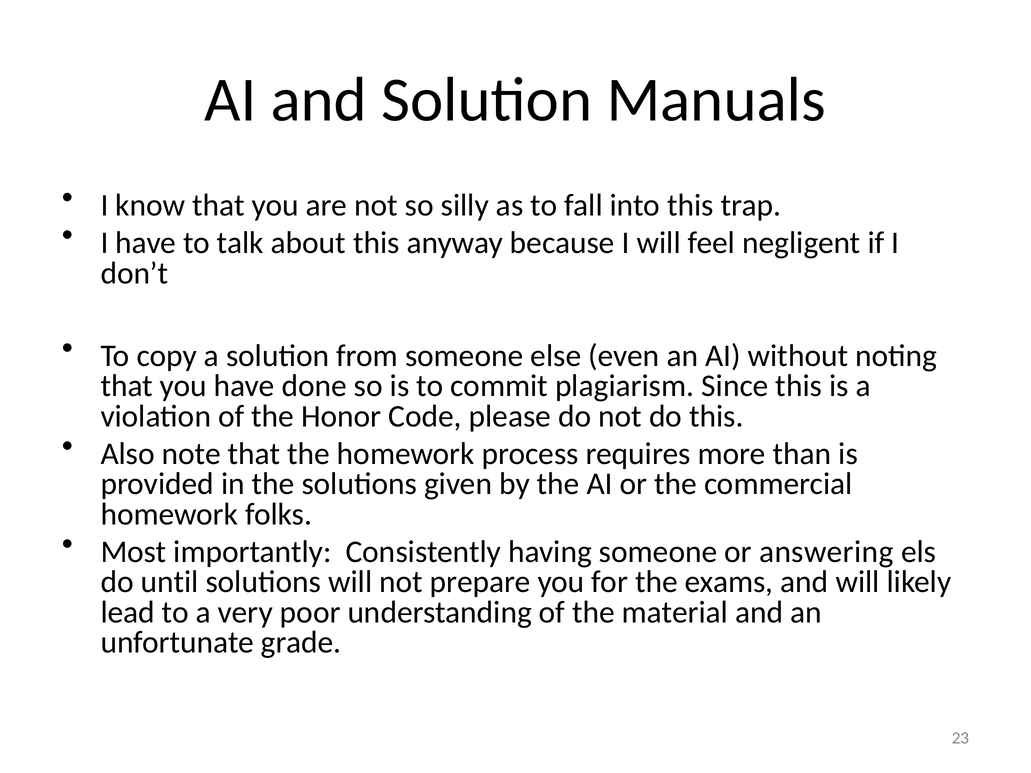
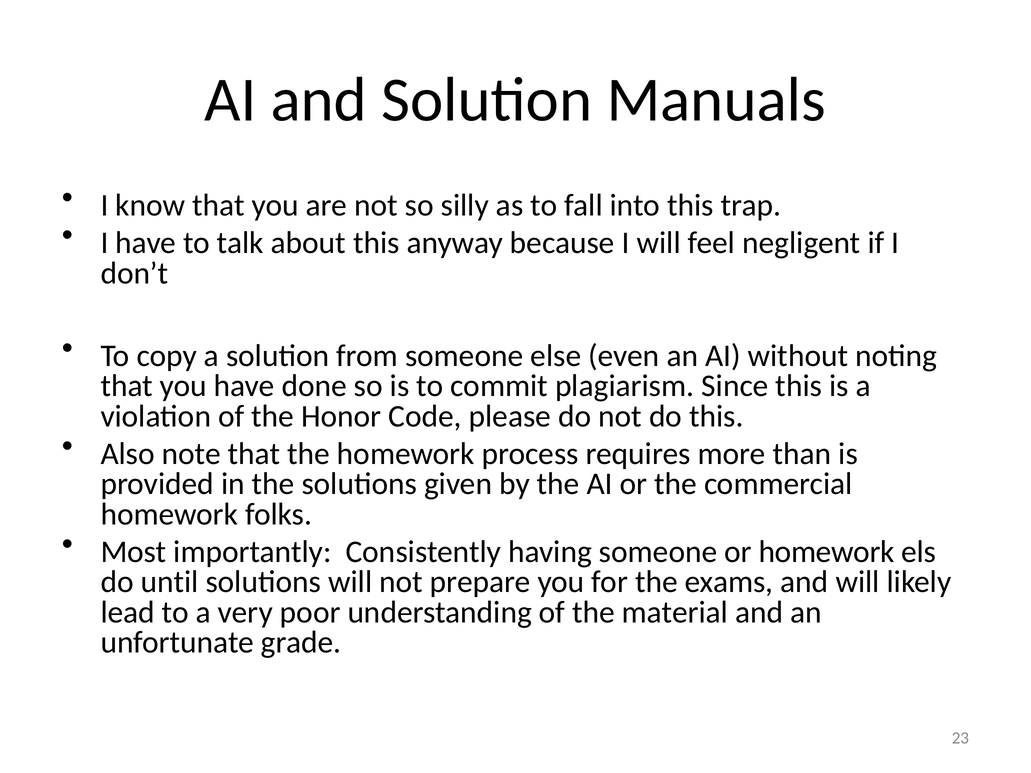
or answering: answering -> homework
